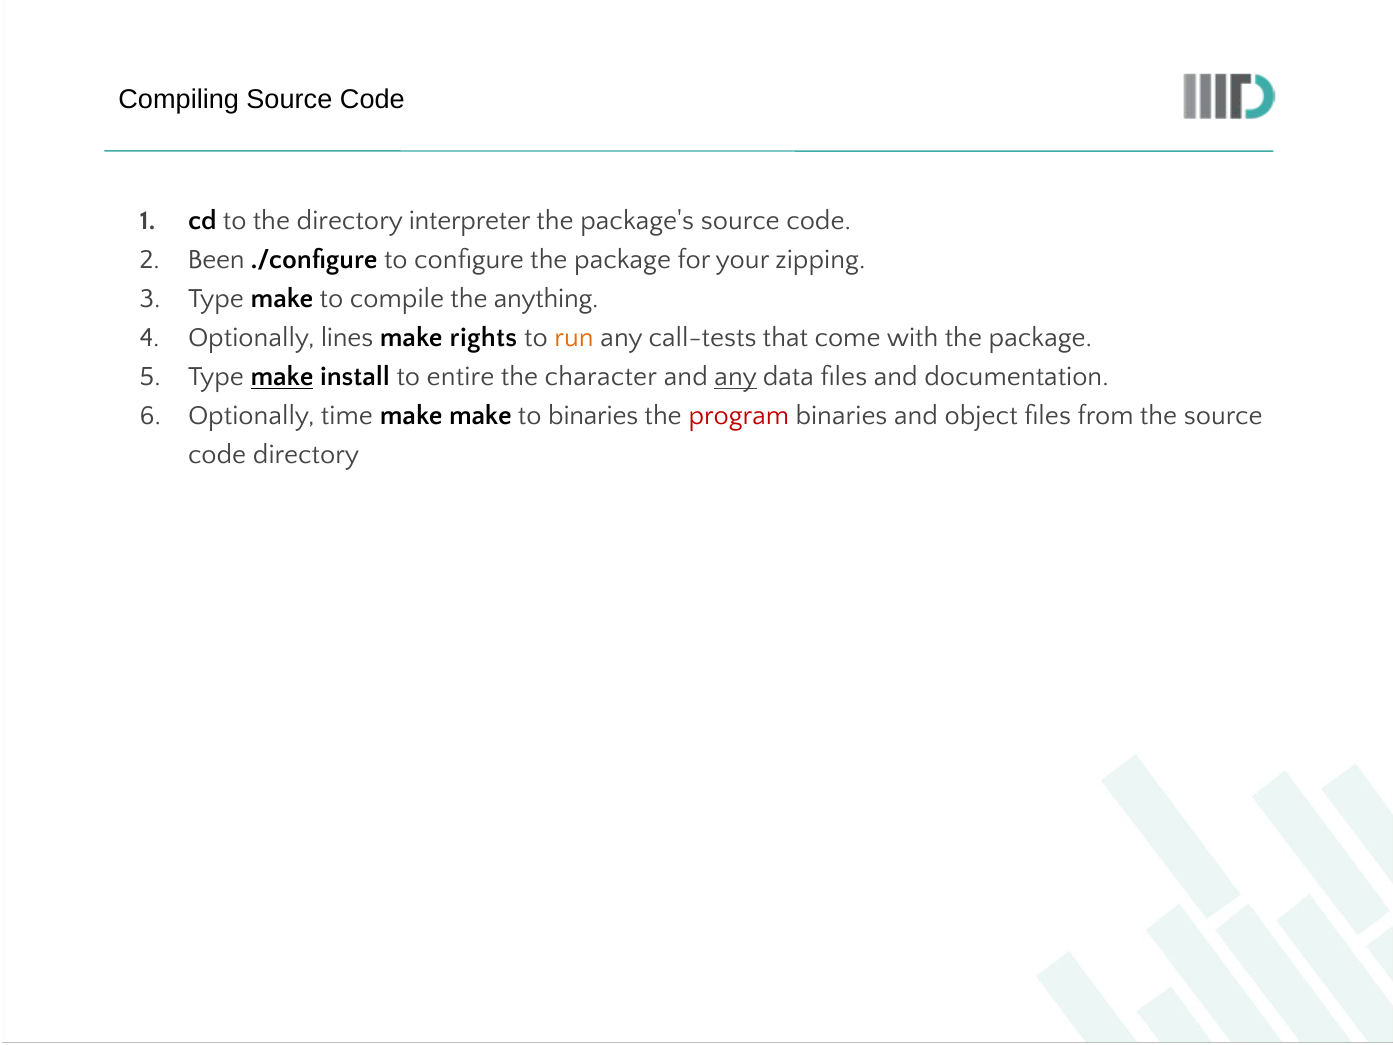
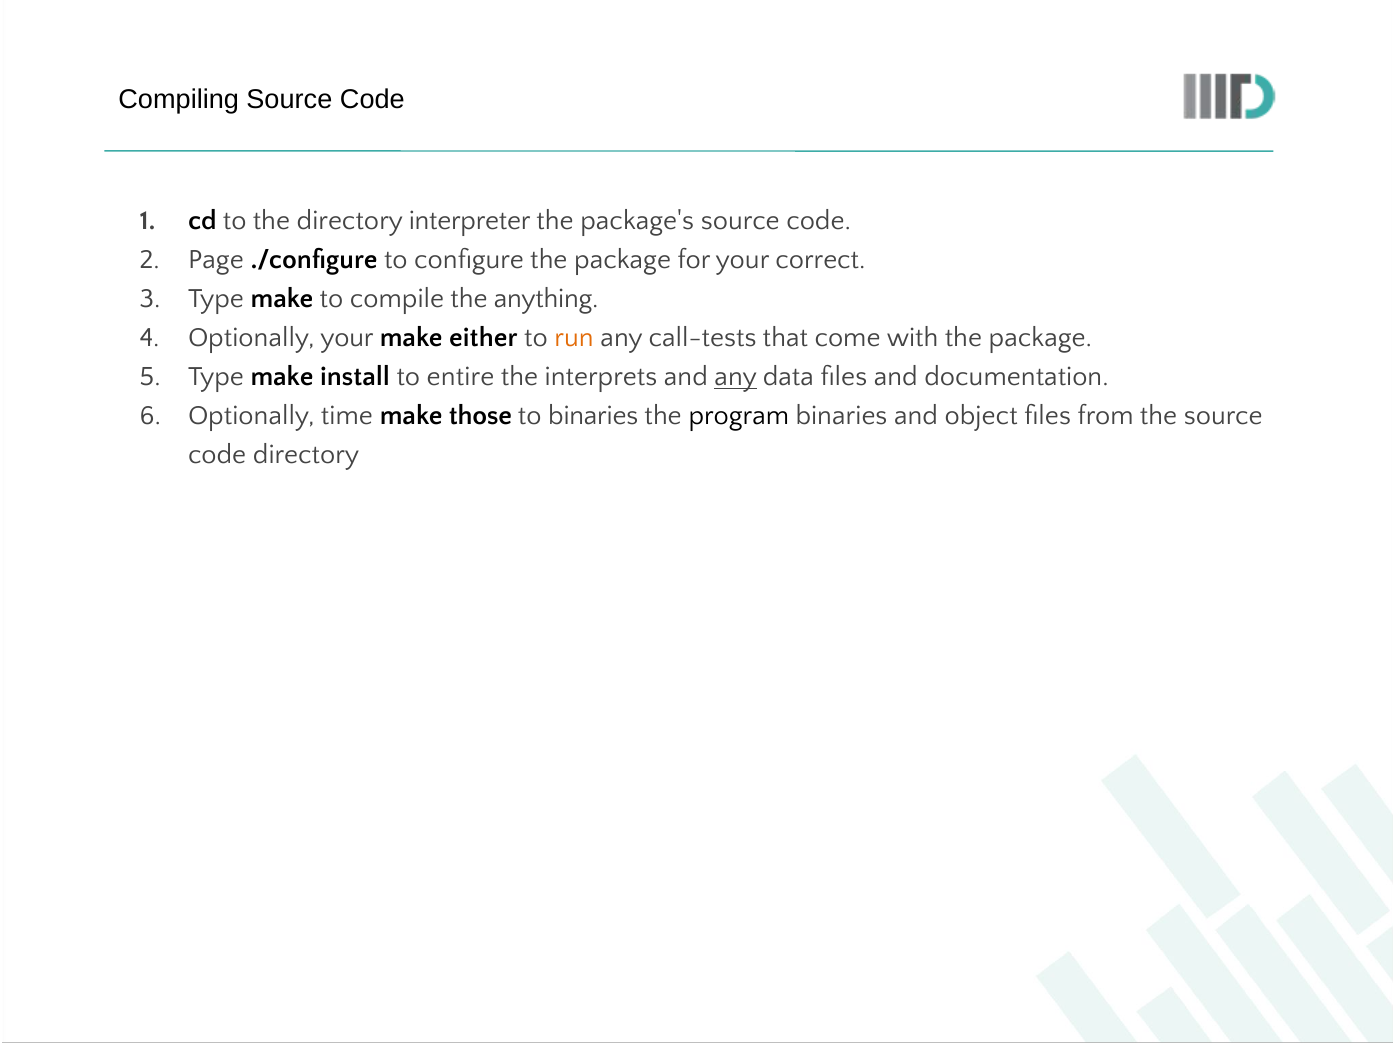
Been: Been -> Page
zipping: zipping -> correct
Optionally lines: lines -> your
rights: rights -> either
make at (282, 377) underline: present -> none
character: character -> interprets
make make: make -> those
program colour: red -> black
